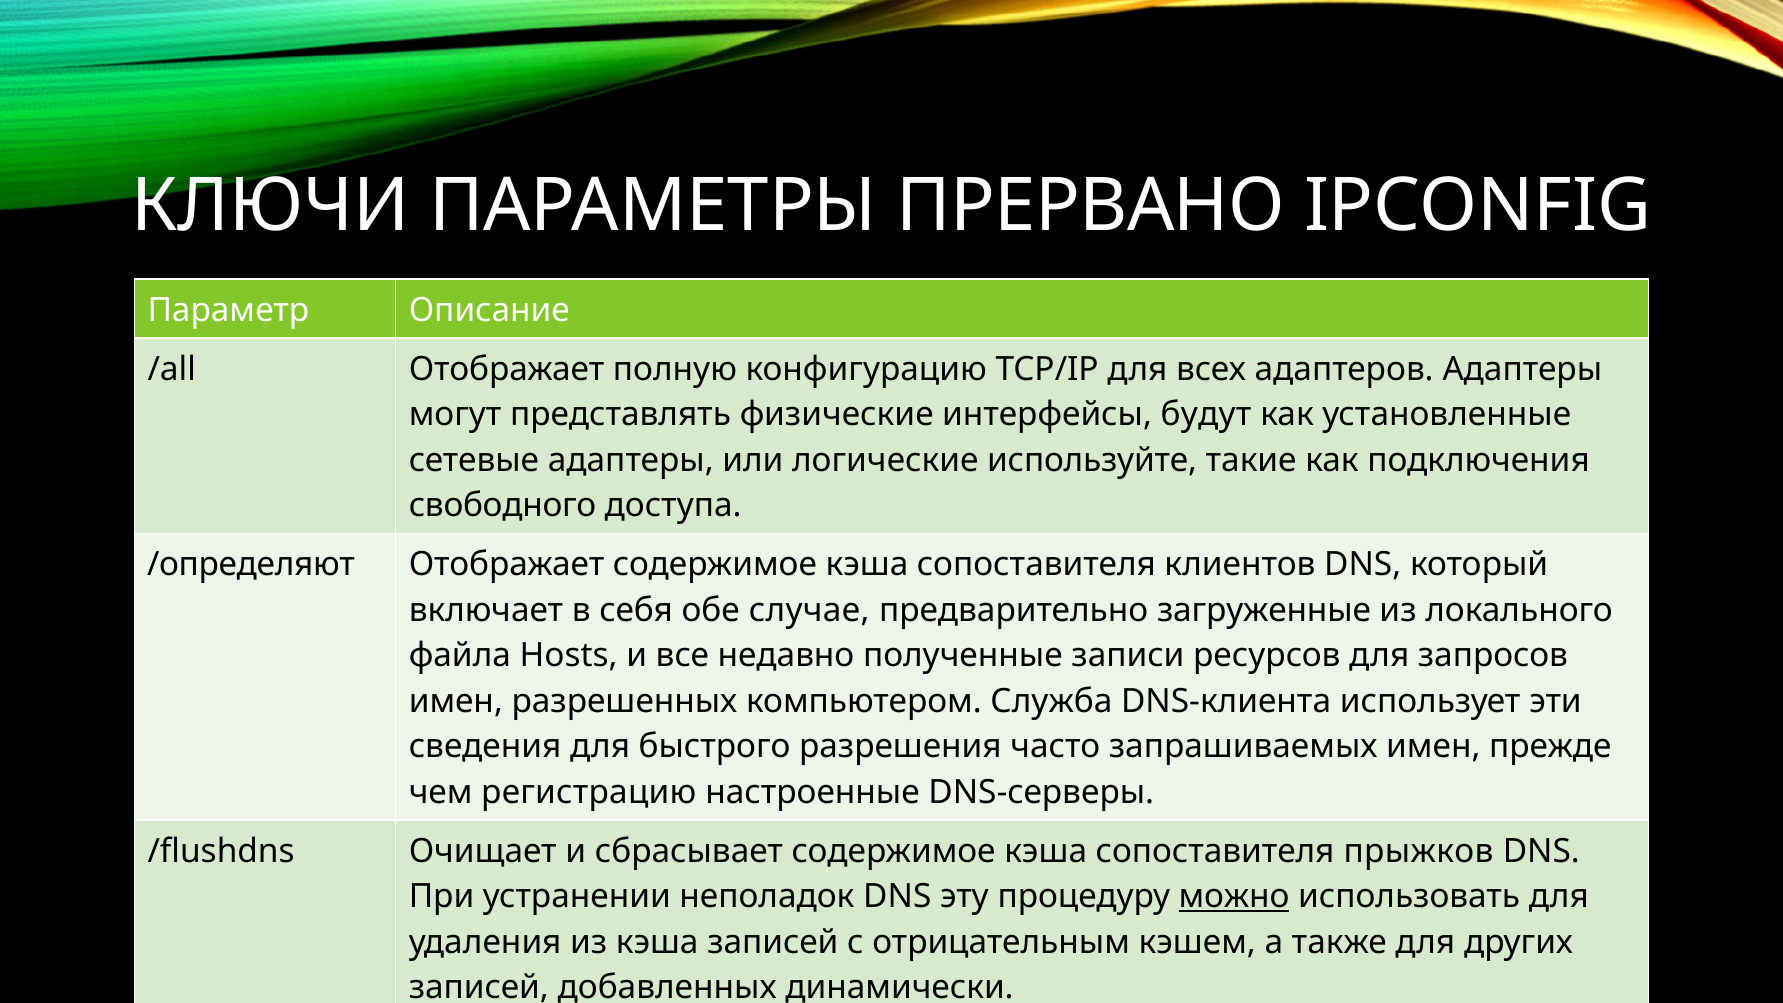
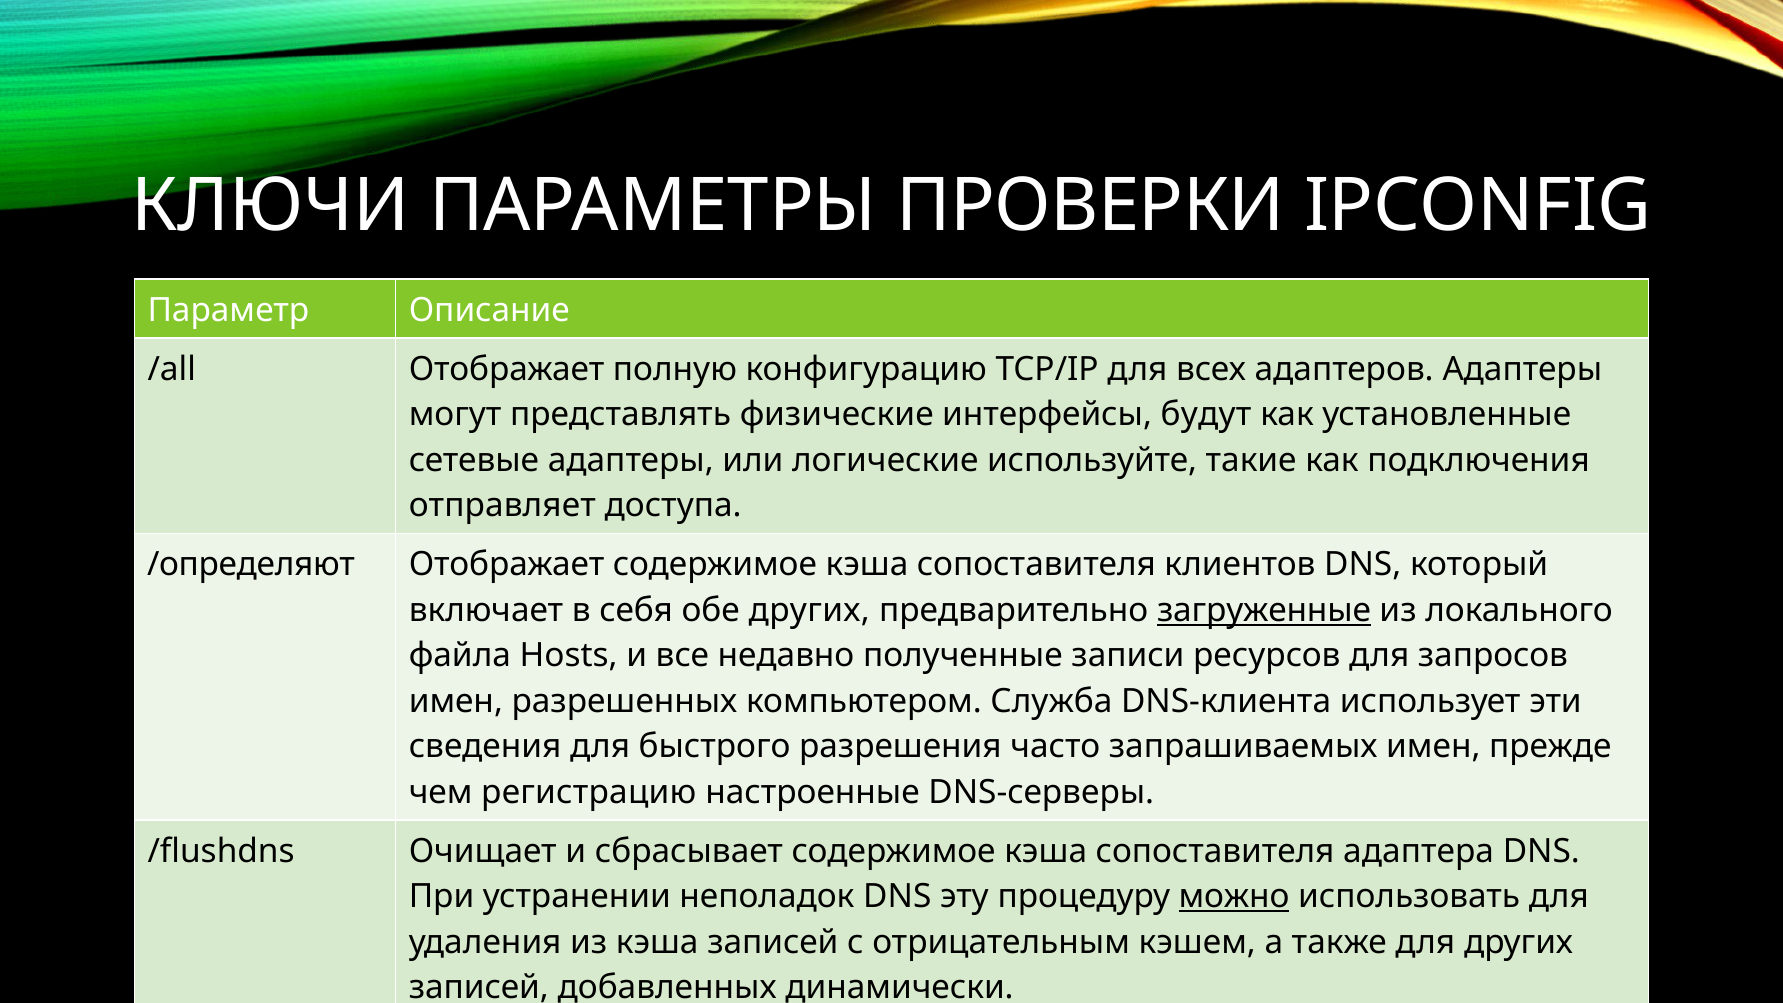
ПРЕРВАНО: ПРЕРВАНО -> ПРОВЕРКИ
свободного: свободного -> отправляет
обе случае: случае -> других
загруженные underline: none -> present
прыжков: прыжков -> адаптера
